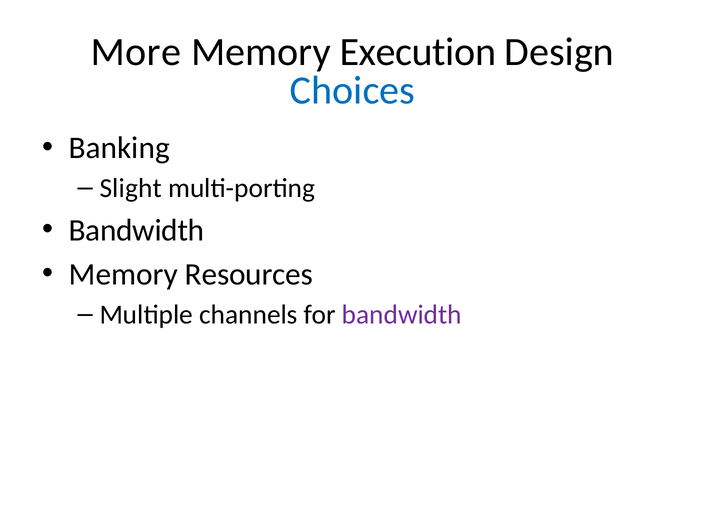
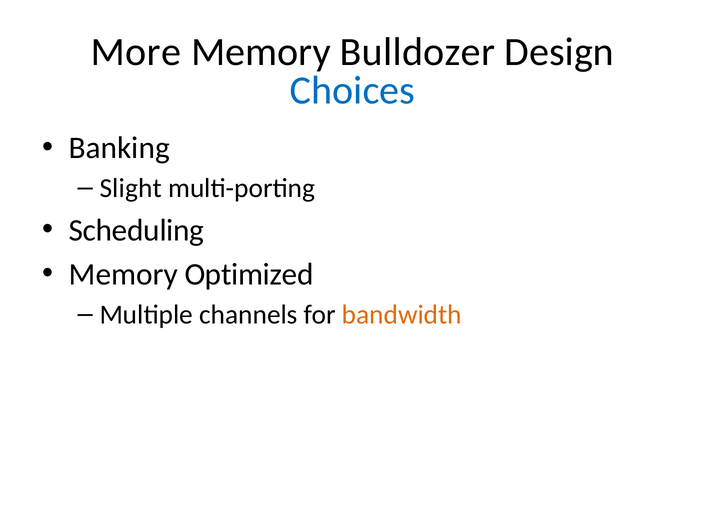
Execution: Execution -> Bulldozer
Bandwidth at (136, 230): Bandwidth -> Scheduling
Resources: Resources -> Optimized
bandwidth at (402, 315) colour: purple -> orange
